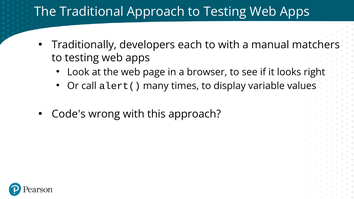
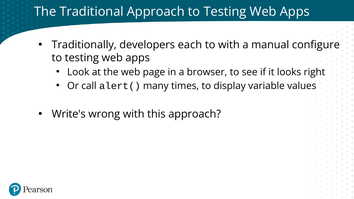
matchers: matchers -> configure
Code's: Code's -> Write's
